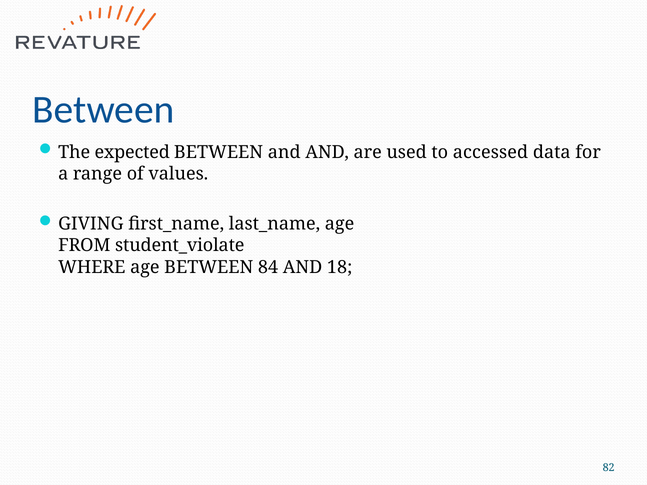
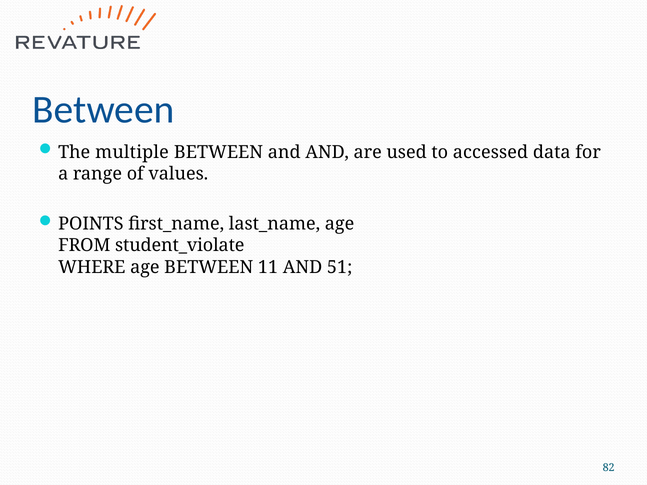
expected: expected -> multiple
GIVING: GIVING -> POINTS
84: 84 -> 11
18: 18 -> 51
